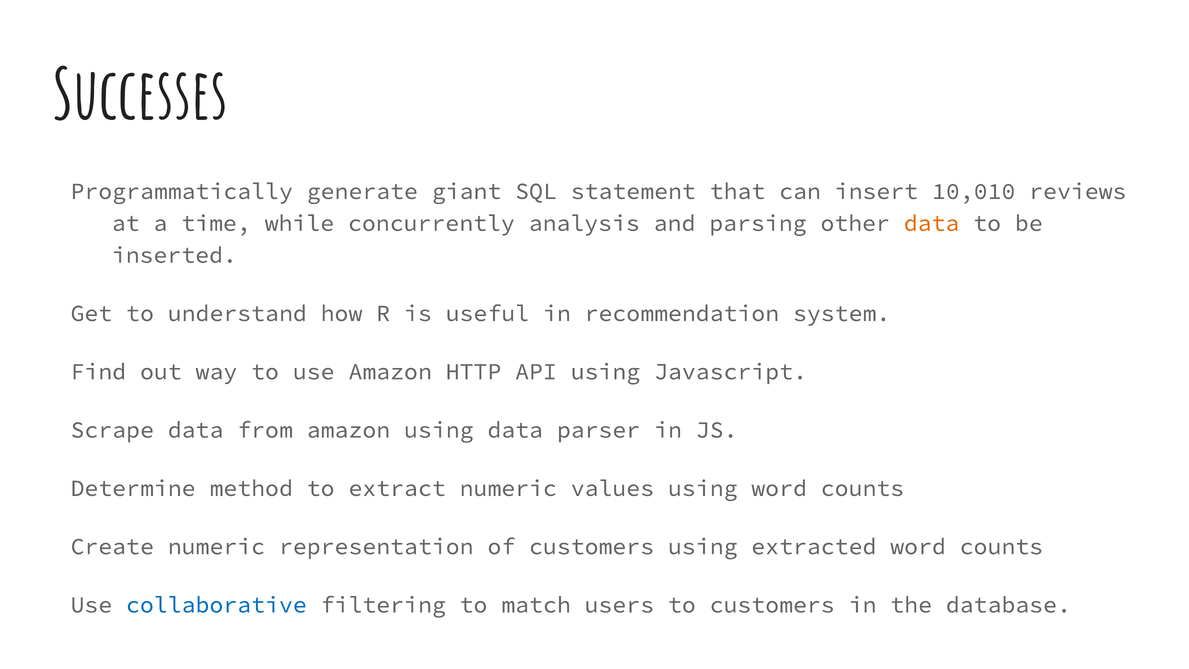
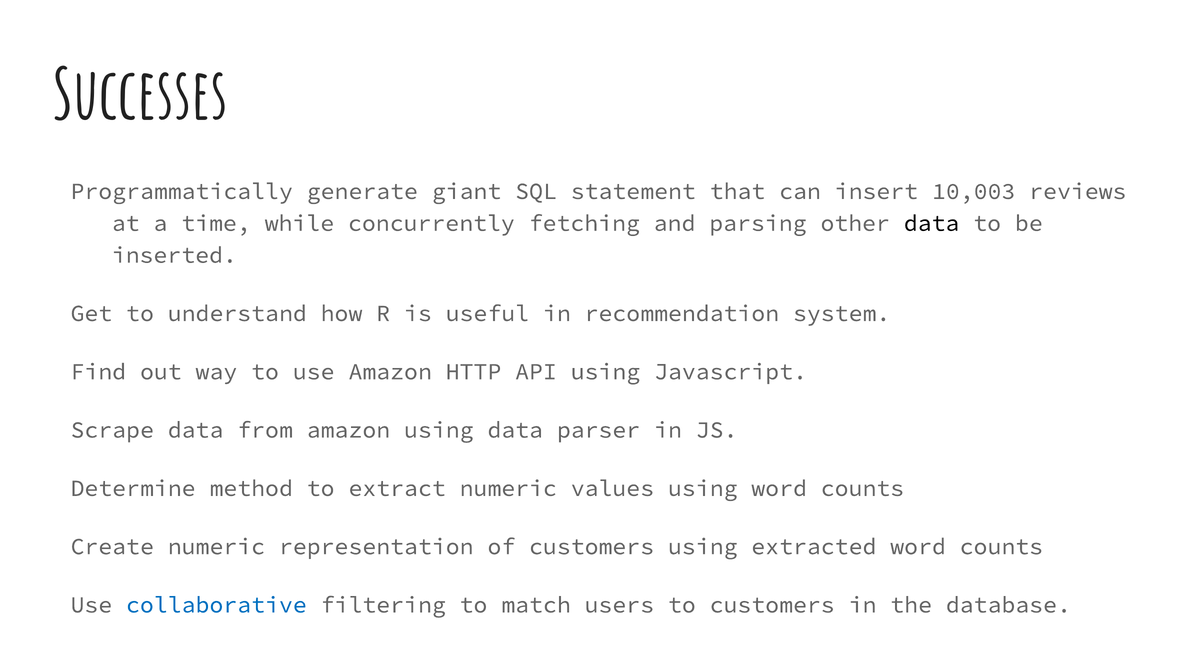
10,010: 10,010 -> 10,003
analysis: analysis -> fetching
data at (932, 223) colour: orange -> black
